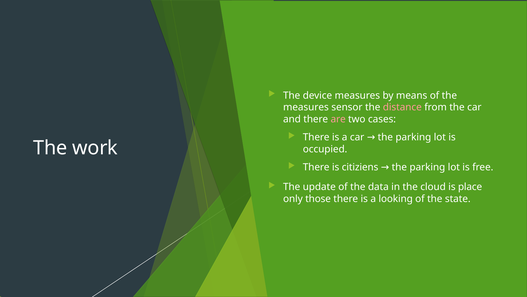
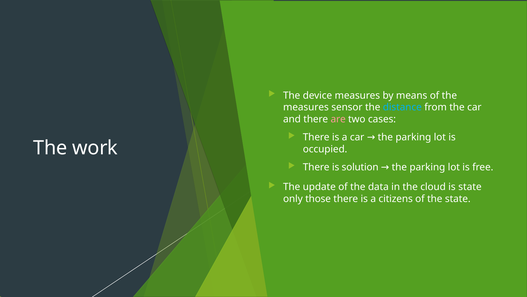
distance colour: pink -> light blue
citiziens: citiziens -> solution
is place: place -> state
looking: looking -> citizens
